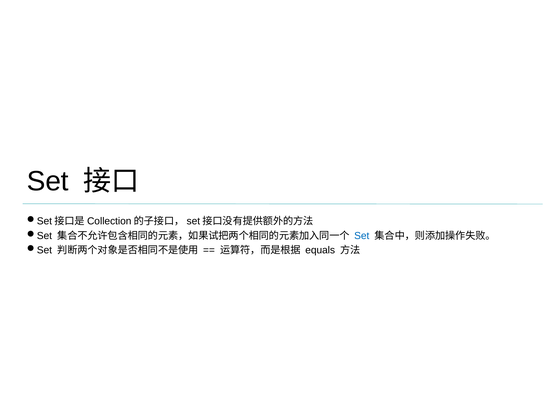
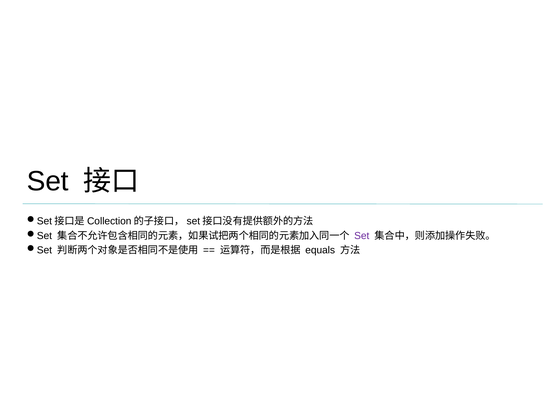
Set at (362, 236) colour: blue -> purple
